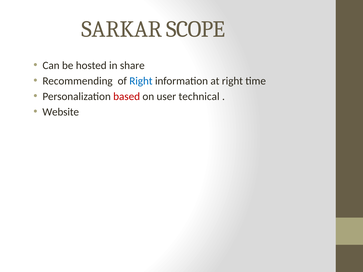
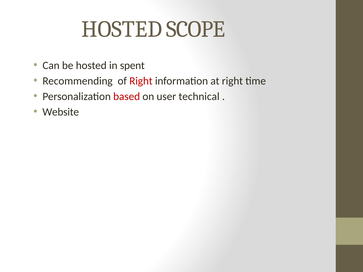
SARKAR at (122, 29): SARKAR -> HOSTED
share: share -> spent
Right at (141, 81) colour: blue -> red
